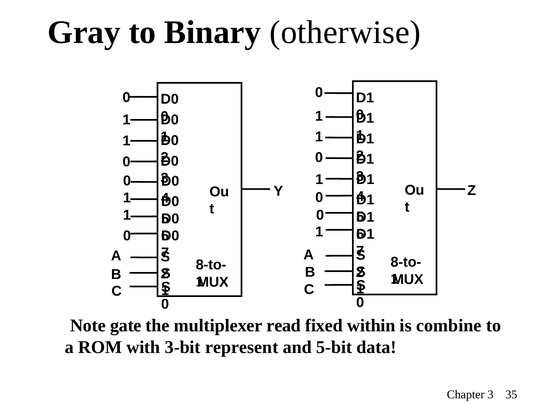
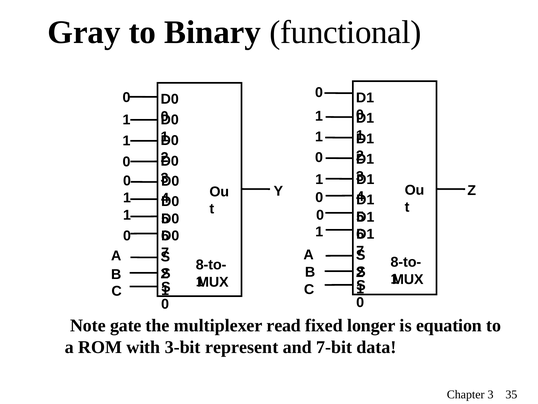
otherwise: otherwise -> functional
within: within -> longer
combine: combine -> equation
5-bit: 5-bit -> 7-bit
